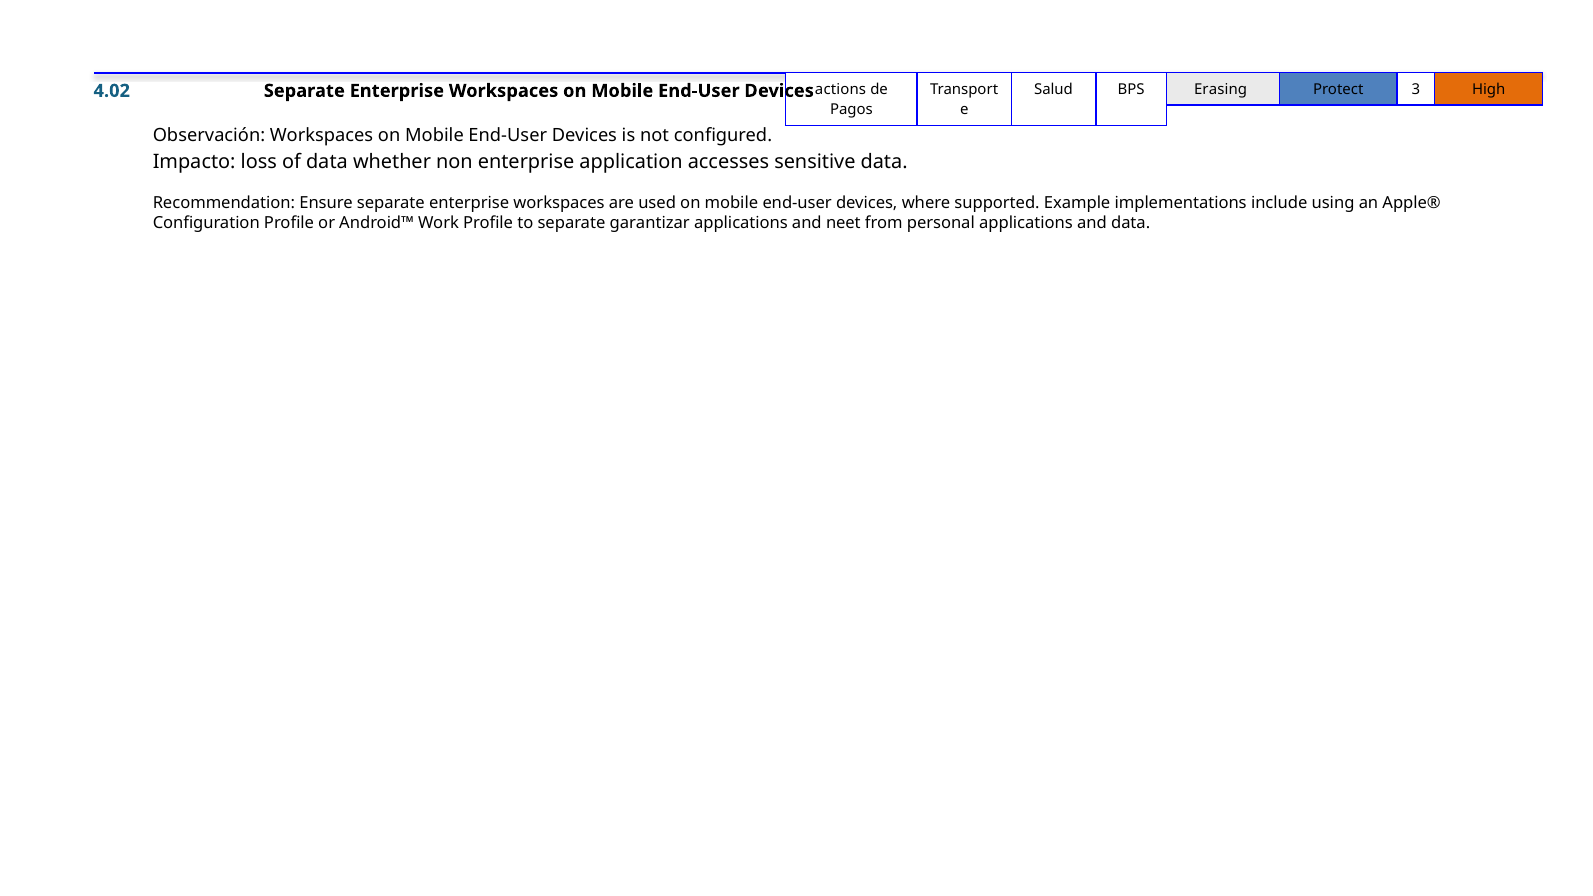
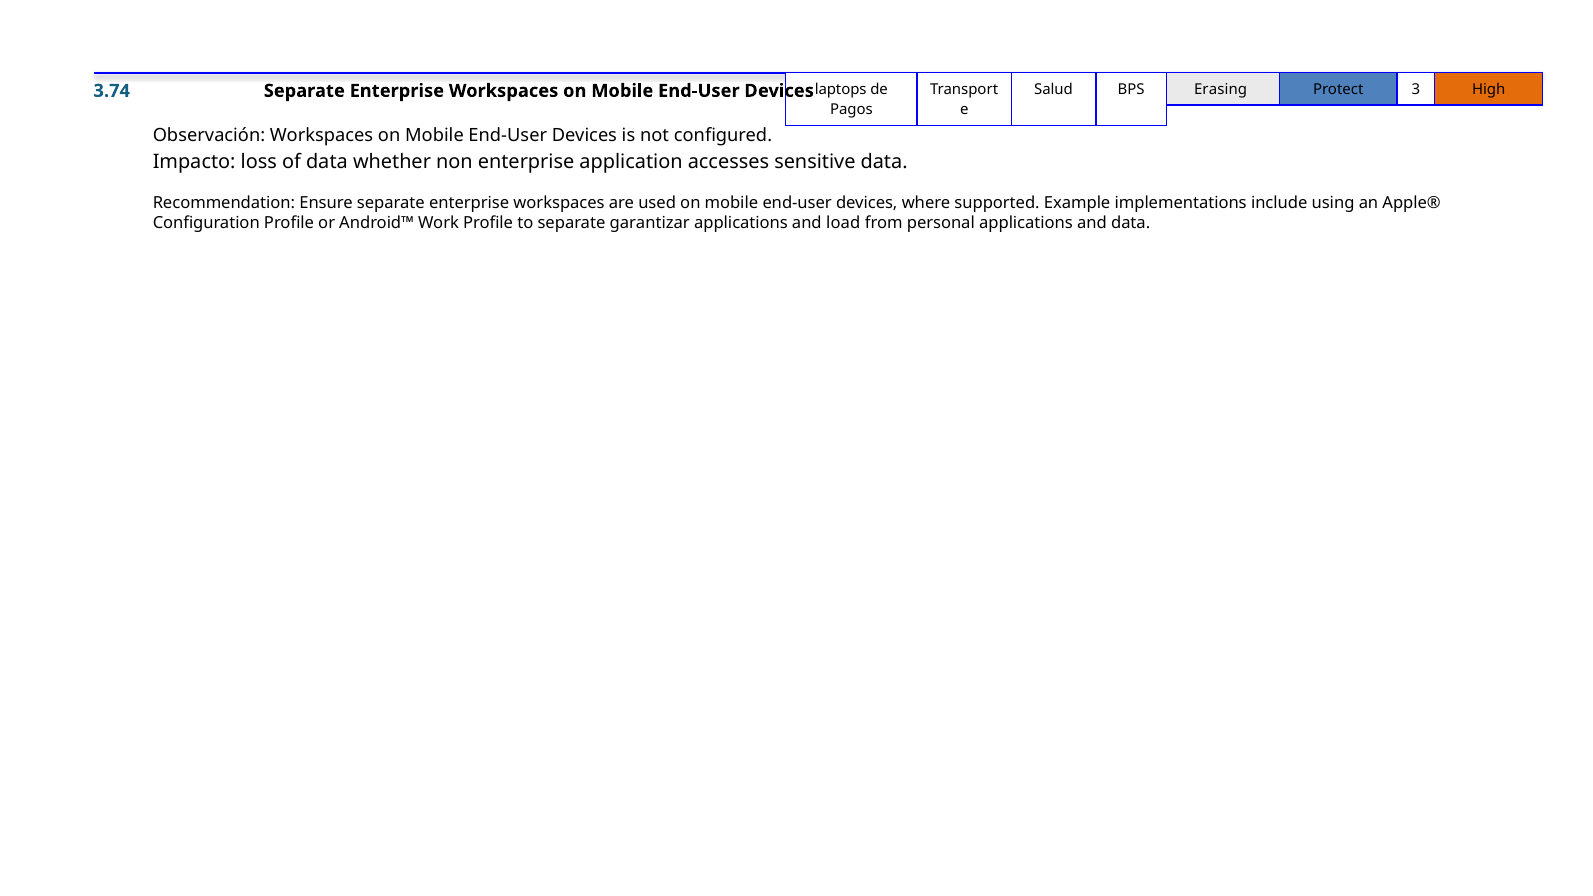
actions: actions -> laptops
4.02: 4.02 -> 3.74
neet: neet -> load
